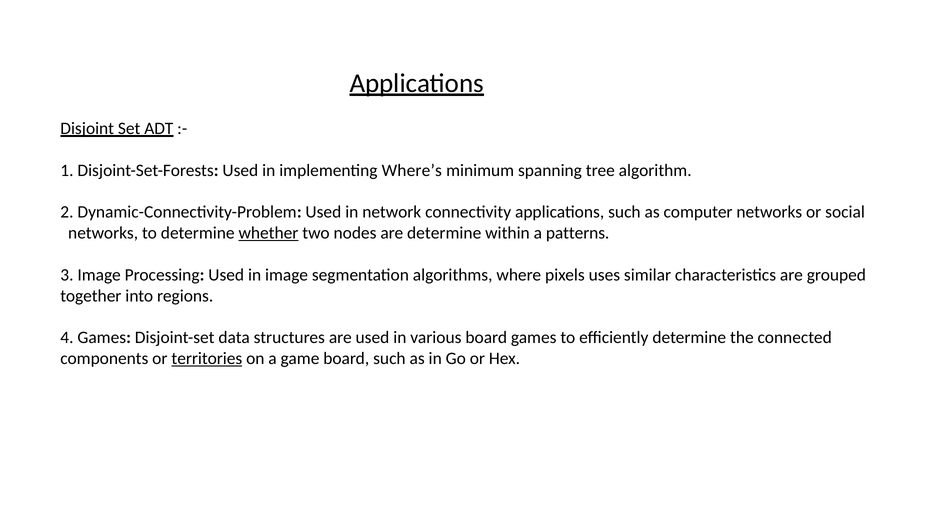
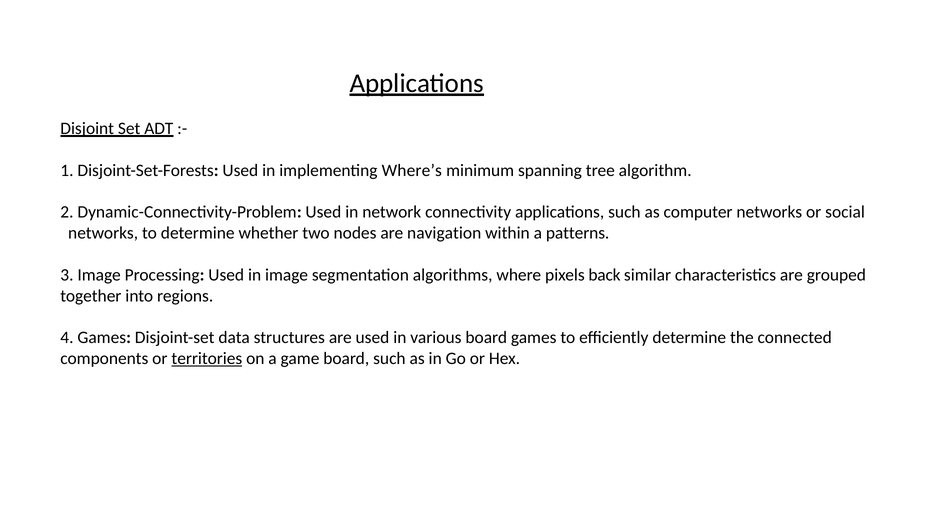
whether underline: present -> none
are determine: determine -> navigation
uses: uses -> back
